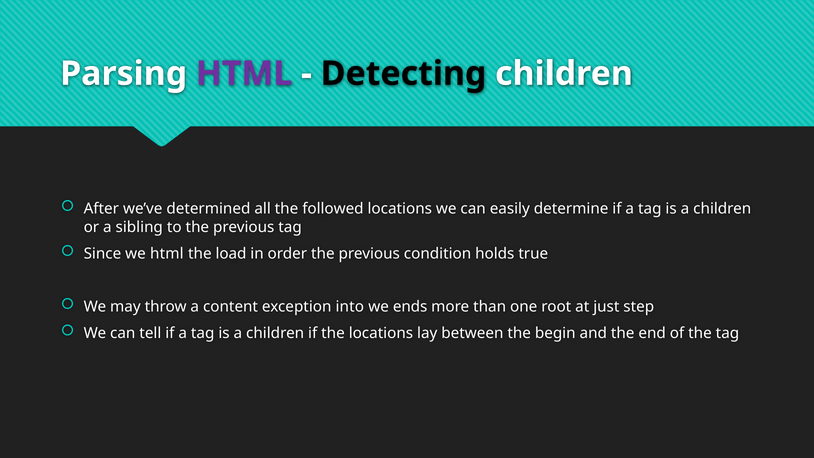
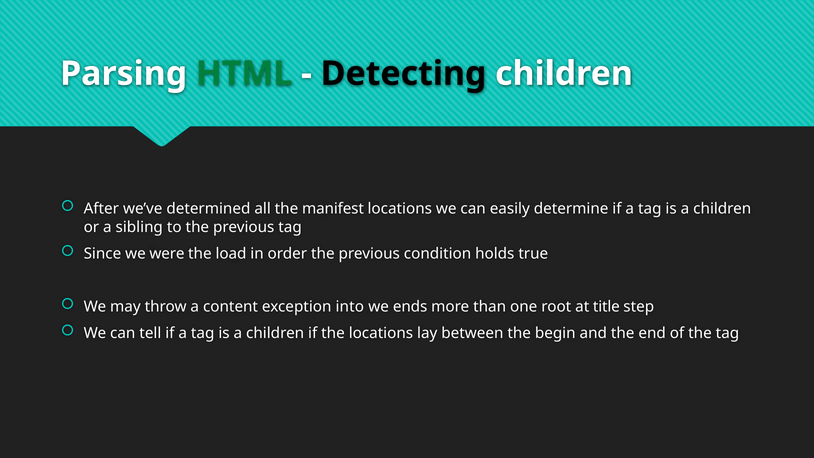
HTML at (244, 74) colour: purple -> green
followed: followed -> manifest
we html: html -> were
just: just -> title
